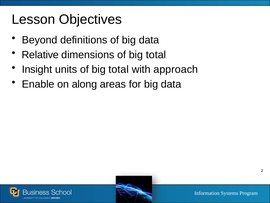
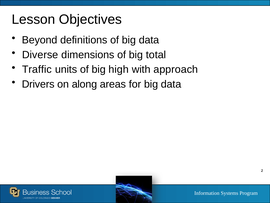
Relative: Relative -> Diverse
Insight: Insight -> Traffic
units of big total: total -> high
Enable: Enable -> Drivers
